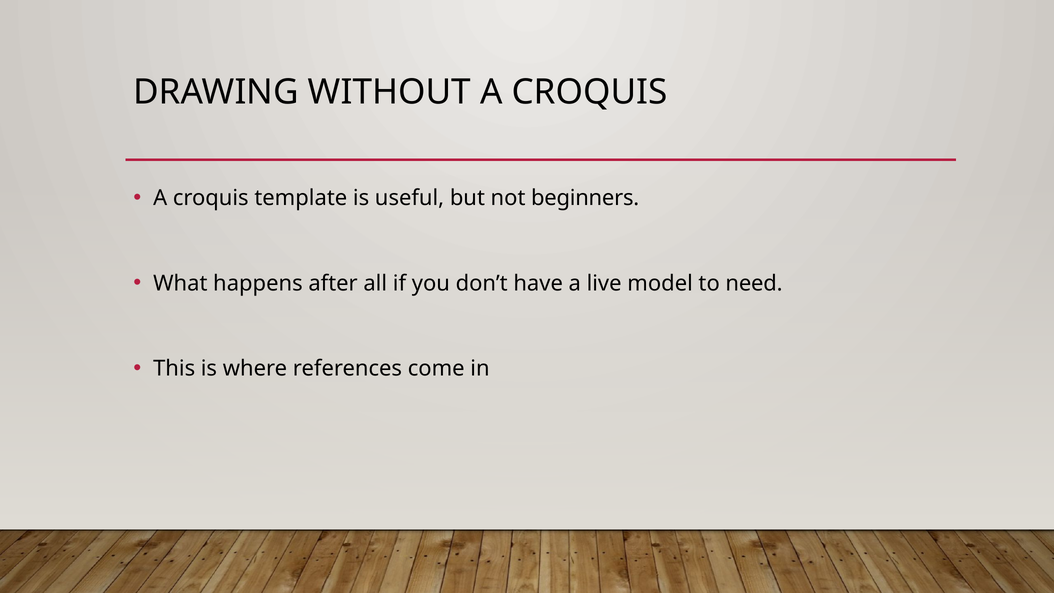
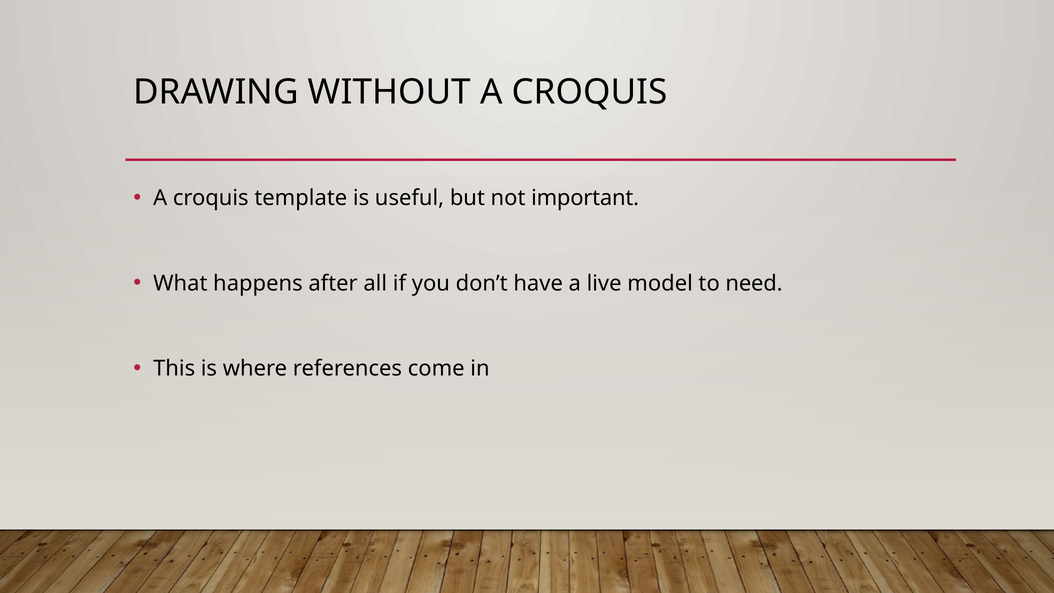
beginners: beginners -> important
